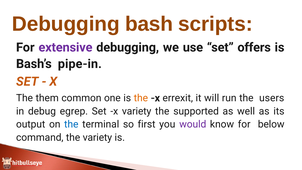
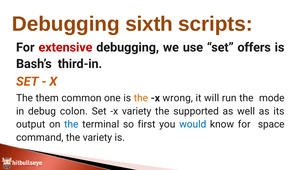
bash: bash -> sixth
extensive colour: purple -> red
pipe-in: pipe-in -> third-in
errexit: errexit -> wrong
users: users -> mode
egrep: egrep -> colon
would colour: purple -> blue
below: below -> space
